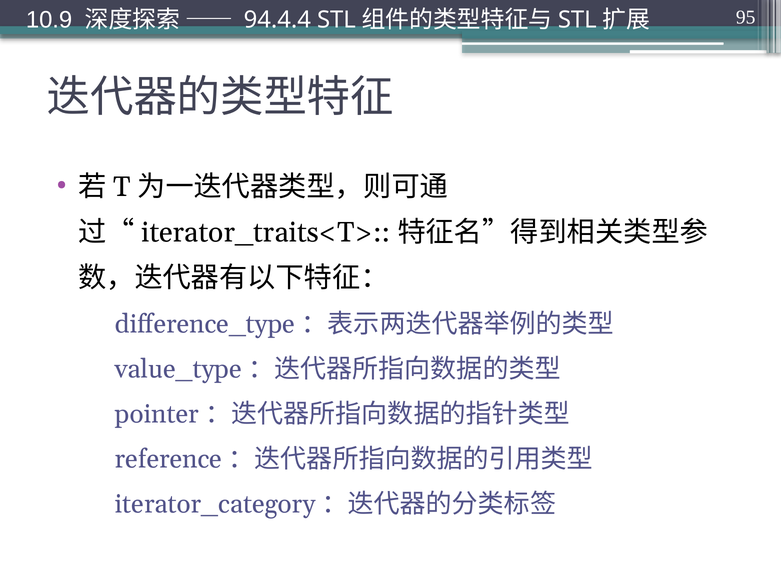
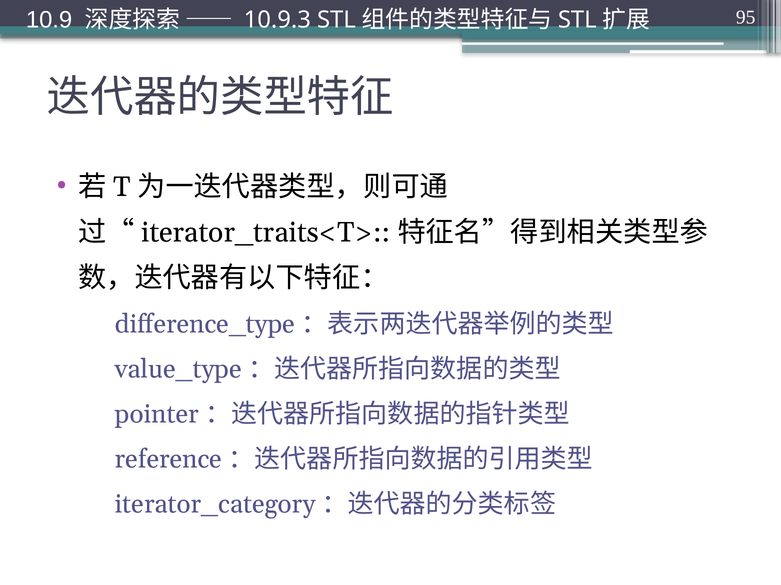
94.4.4: 94.4.4 -> 10.9.3
